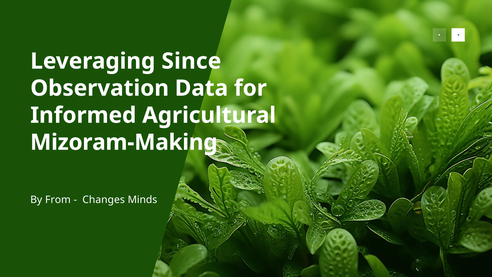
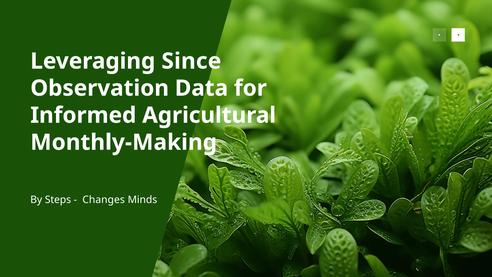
Mizoram-Making: Mizoram-Making -> Monthly-Making
From: From -> Steps
